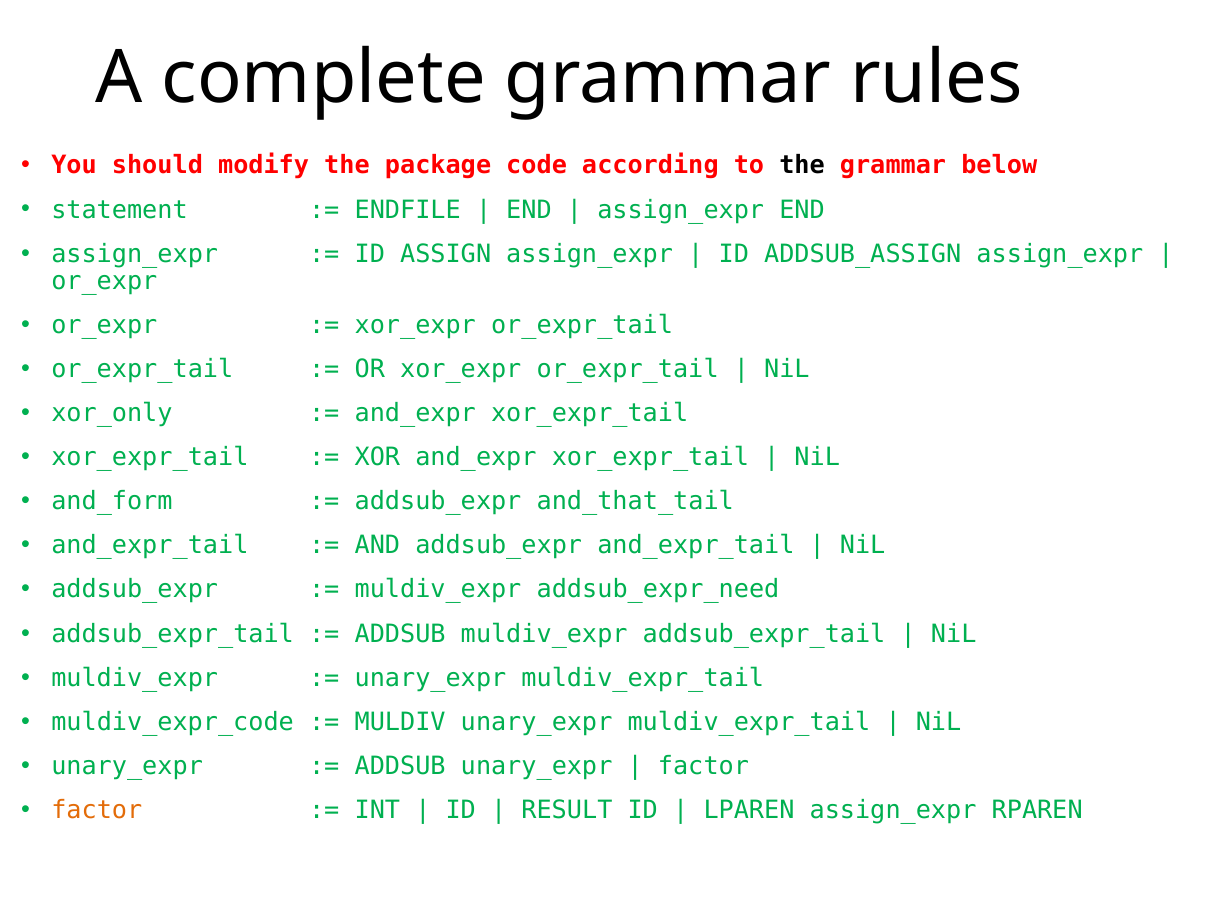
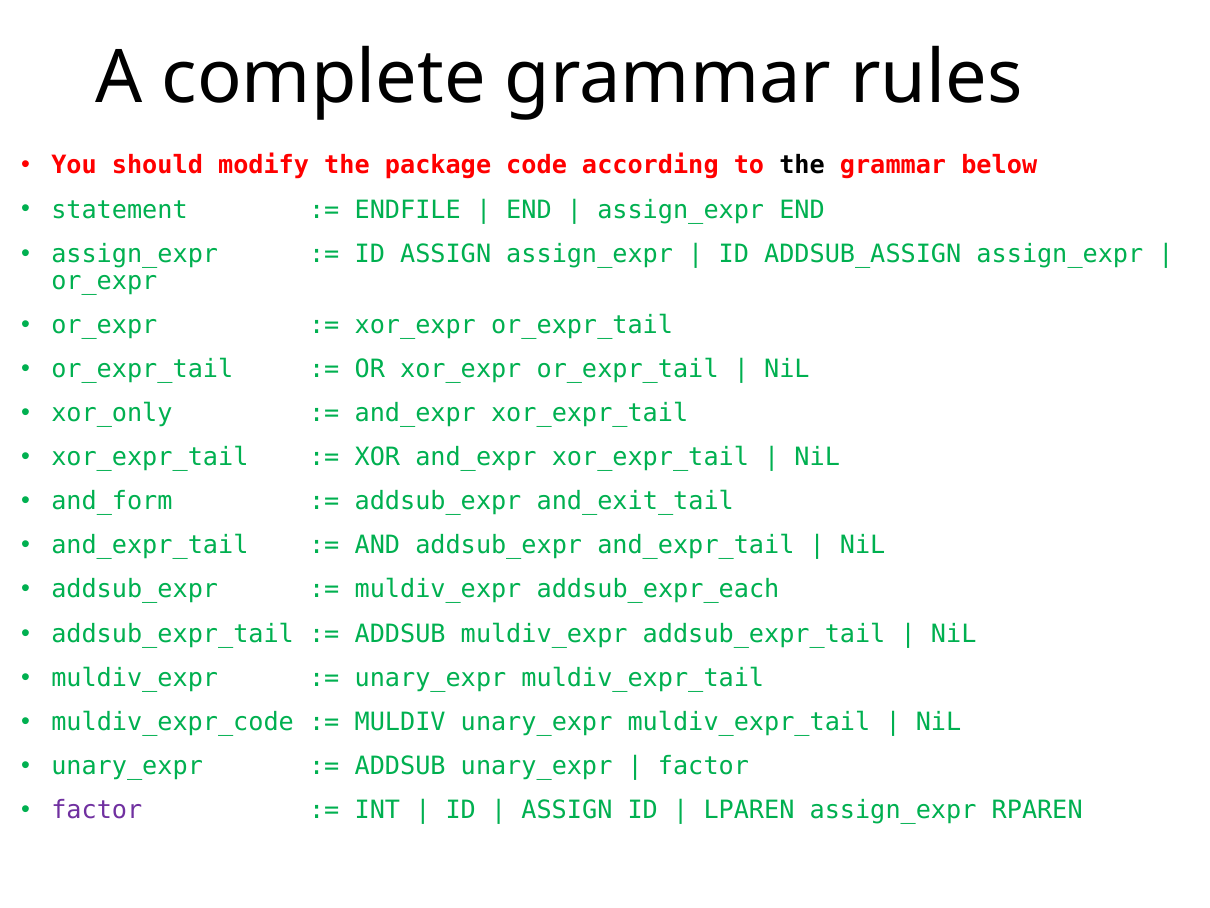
and_that_tail: and_that_tail -> and_exit_tail
addsub_expr_need: addsub_expr_need -> addsub_expr_each
factor at (97, 810) colour: orange -> purple
RESULT at (567, 810): RESULT -> ASSIGN
